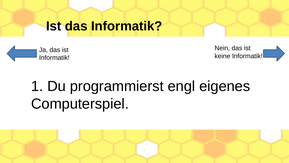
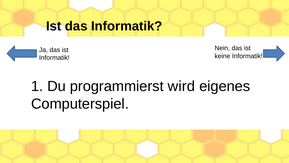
engl: engl -> wird
